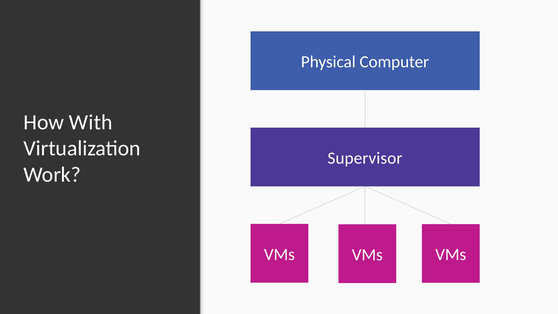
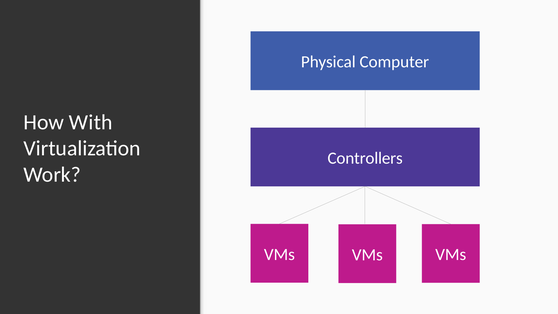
Supervisor: Supervisor -> Controllers
